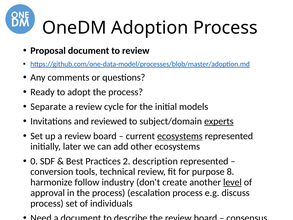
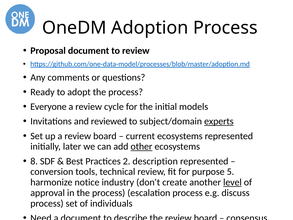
Separate: Separate -> Everyone
ecosystems at (180, 136) underline: present -> none
other underline: none -> present
0: 0 -> 8
8: 8 -> 5
follow: follow -> notice
